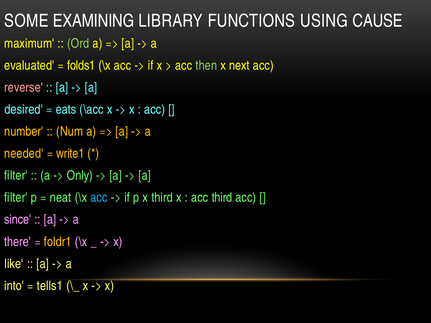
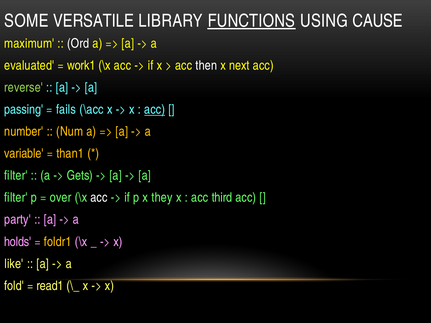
EXAMINING: EXAMINING -> VERSATILE
FUNCTIONS underline: none -> present
Ord colour: light green -> white
folds1: folds1 -> work1
then colour: light green -> white
reverse colour: pink -> light green
desired: desired -> passing
eats: eats -> fails
acc at (155, 110) underline: none -> present
needed: needed -> variable
write1: write1 -> than1
Only: Only -> Gets
neat: neat -> over
acc at (99, 198) colour: light blue -> white
x third: third -> they
since: since -> party
there: there -> holds
into: into -> fold
tells1: tells1 -> read1
